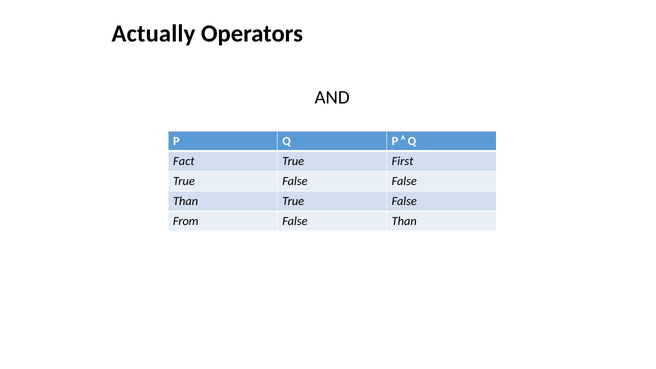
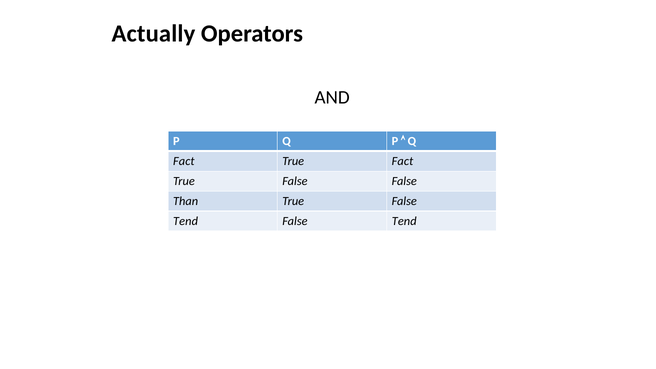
True First: First -> Fact
From at (186, 221): From -> Tend
Than at (404, 221): Than -> Tend
